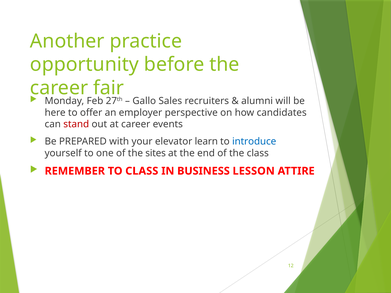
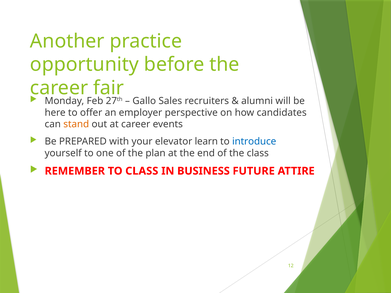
stand colour: red -> orange
sites: sites -> plan
LESSON: LESSON -> FUTURE
